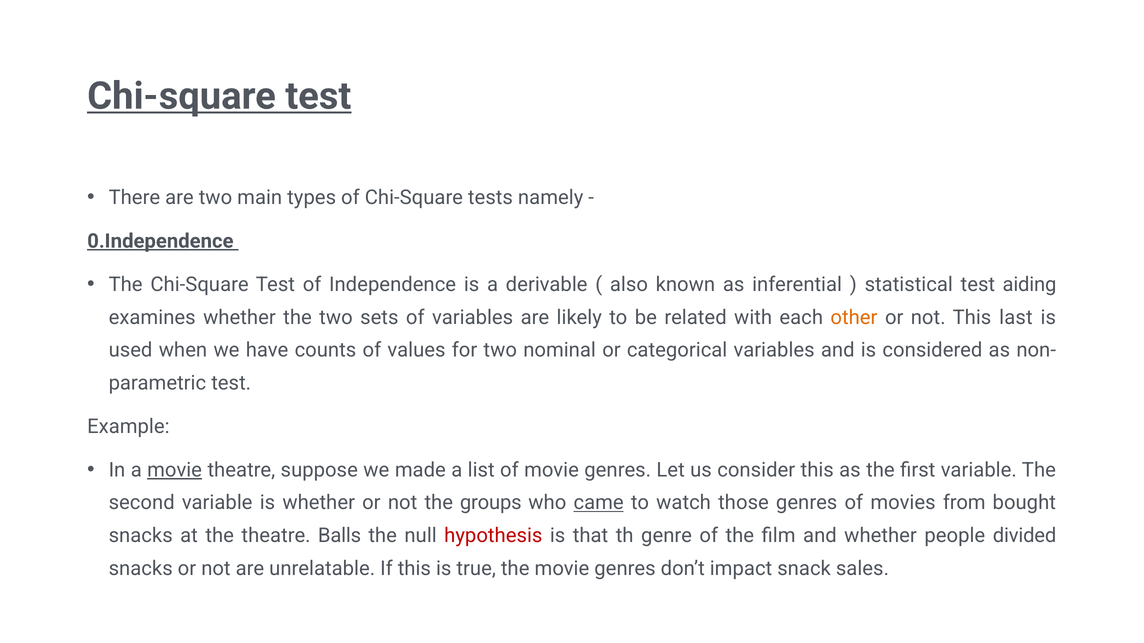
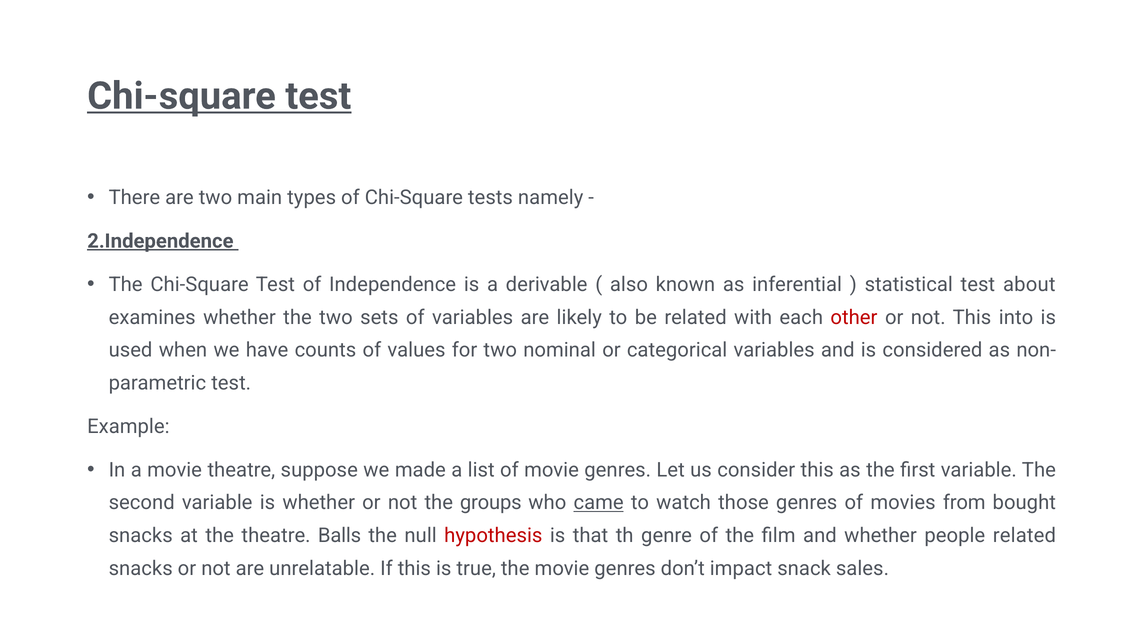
0.Independence: 0.Independence -> 2.Independence
aiding: aiding -> about
other colour: orange -> red
last: last -> into
movie at (175, 470) underline: present -> none
people divided: divided -> related
